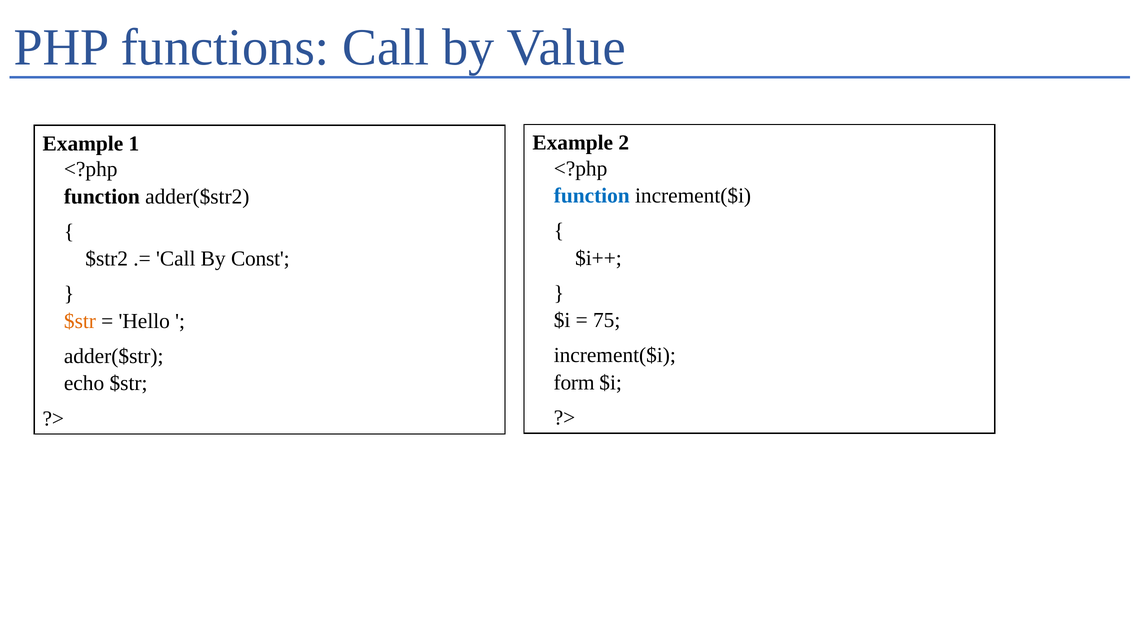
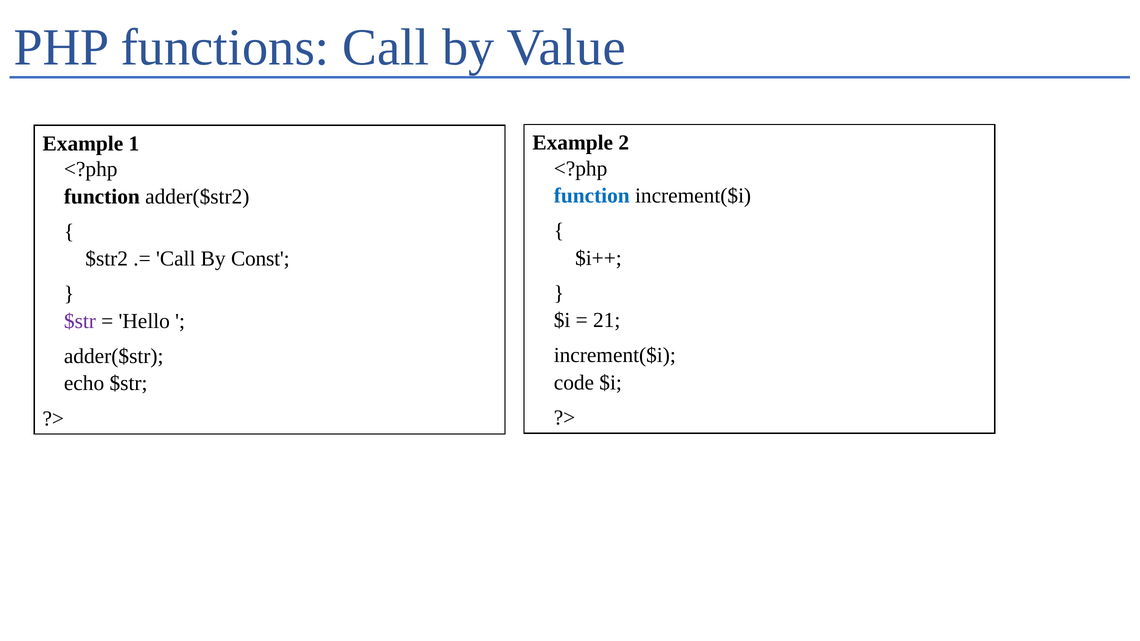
75: 75 -> 21
$str at (80, 321) colour: orange -> purple
form: form -> code
